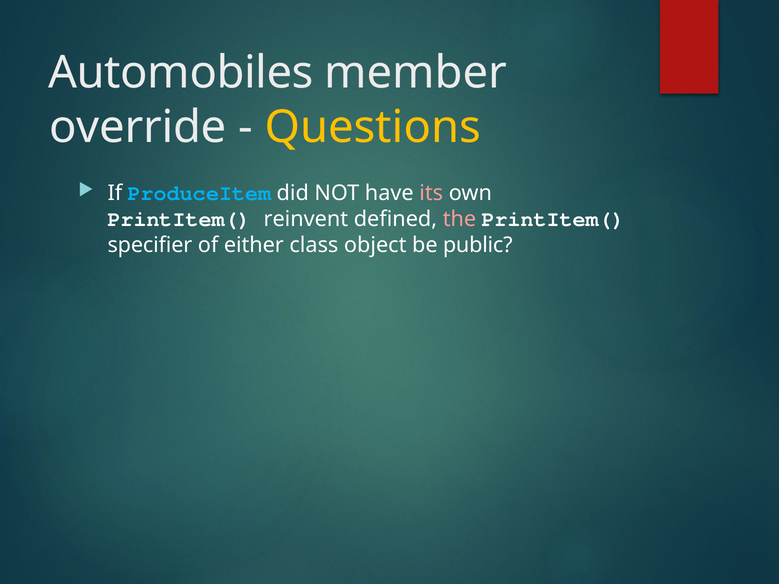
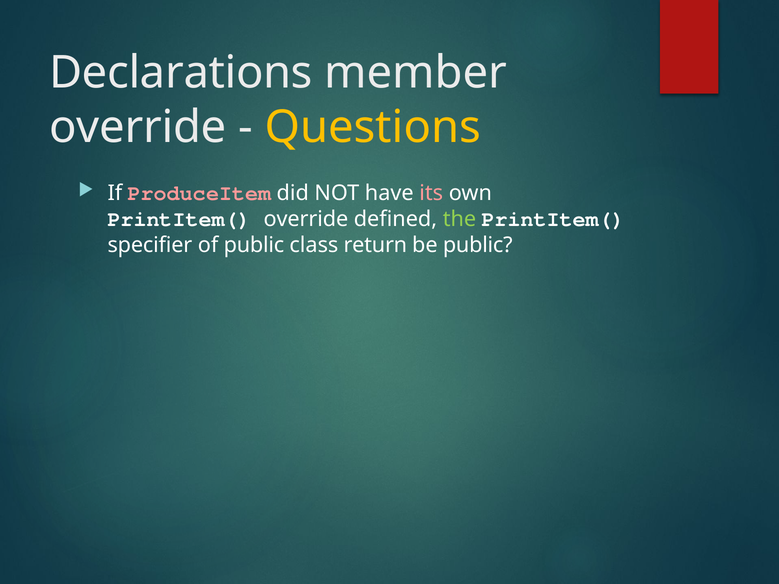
Automobiles: Automobiles -> Declarations
ProduceItem colour: light blue -> pink
PrintItem( reinvent: reinvent -> override
the colour: pink -> light green
of either: either -> public
object: object -> return
